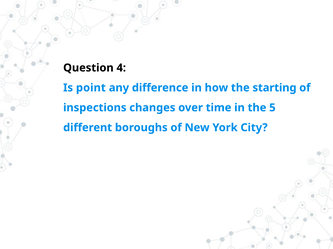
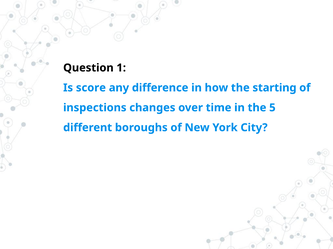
4: 4 -> 1
point: point -> score
